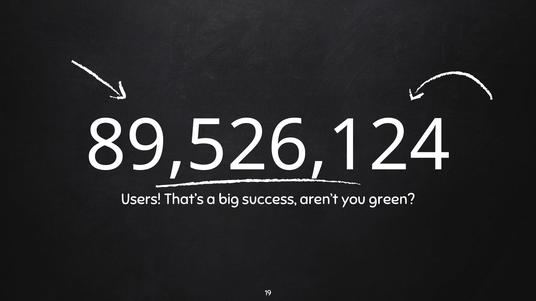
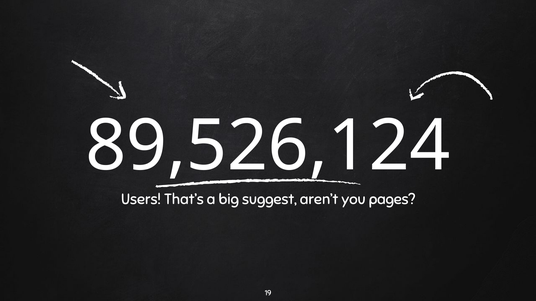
success: success -> suggest
green: green -> pages
